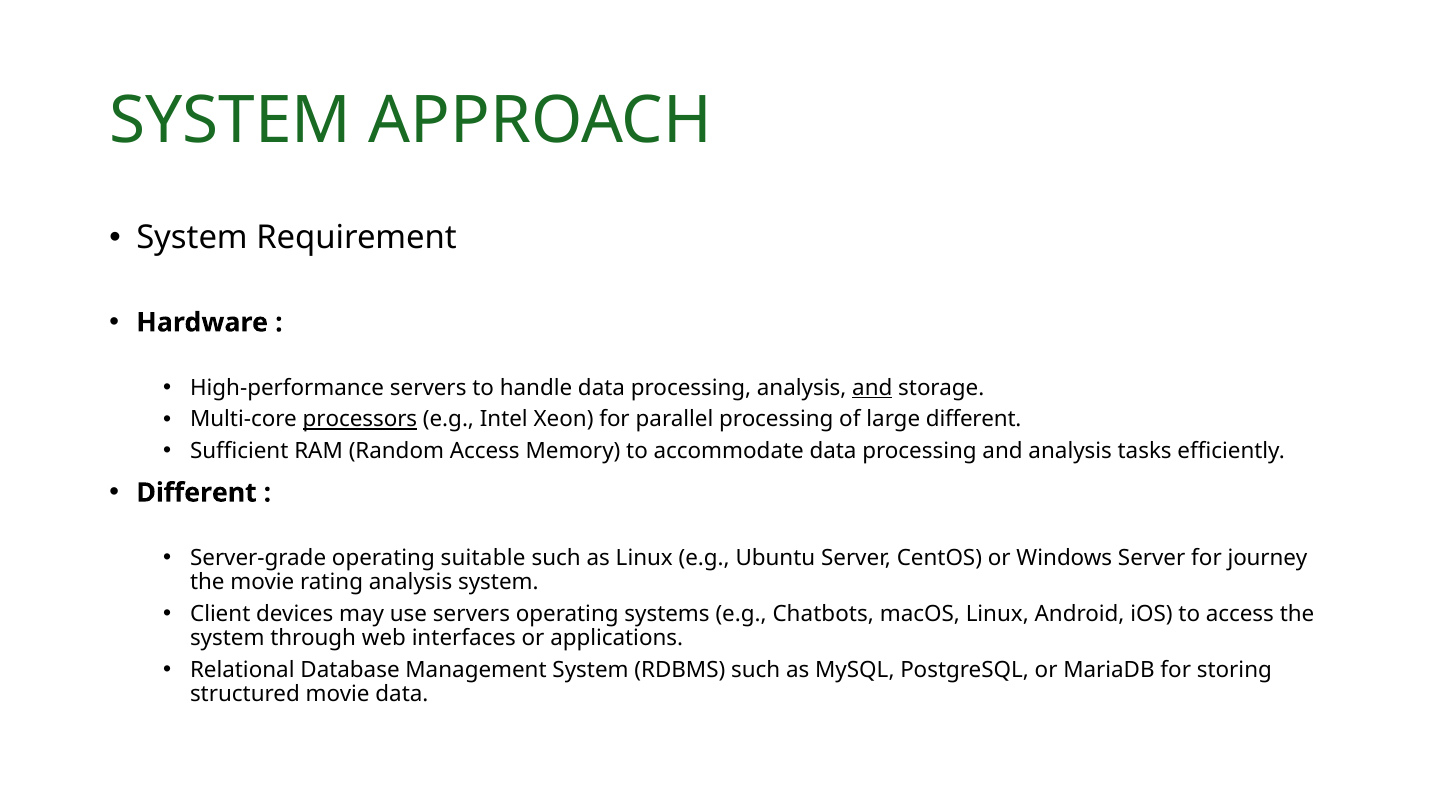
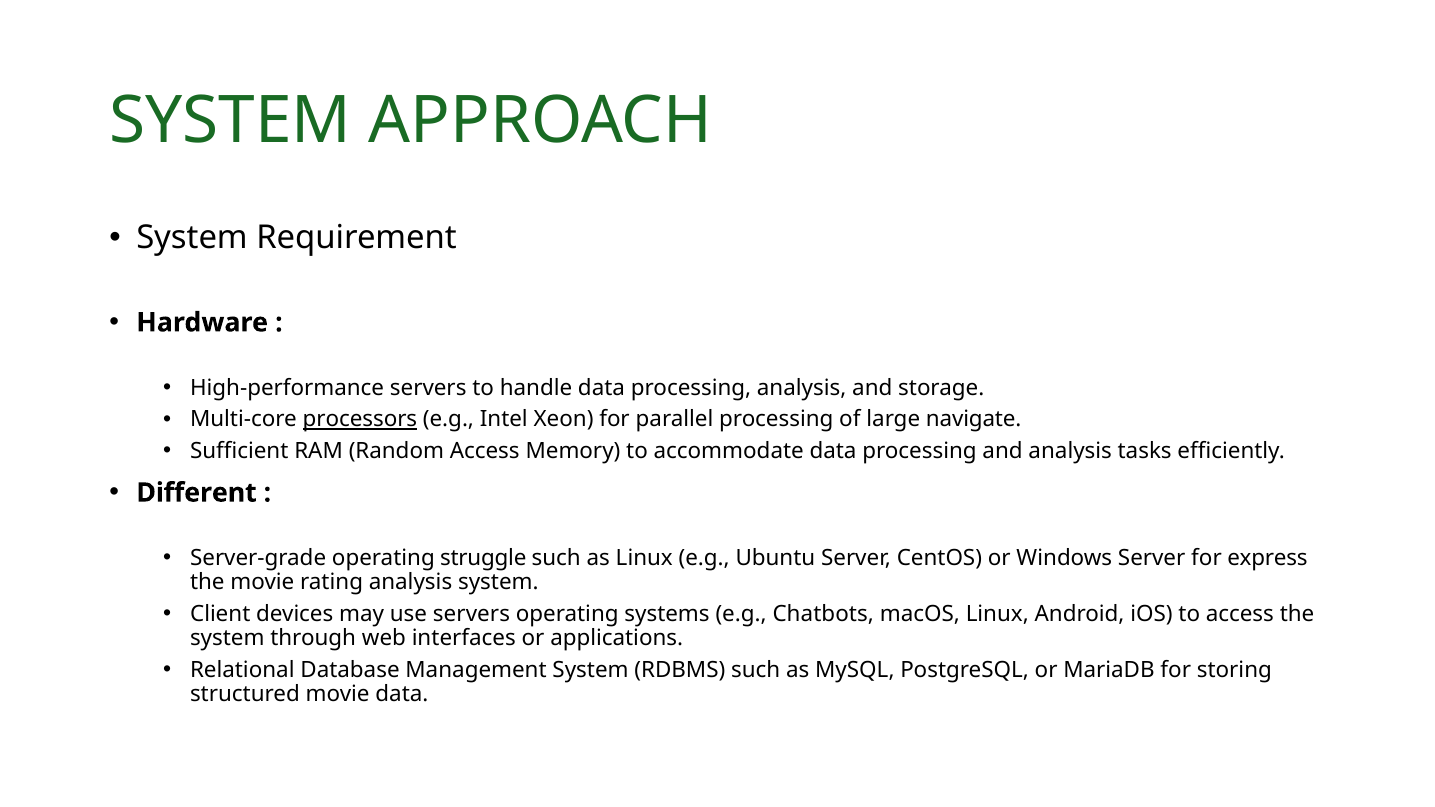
and at (872, 388) underline: present -> none
large different: different -> navigate
suitable: suitable -> struggle
journey: journey -> express
